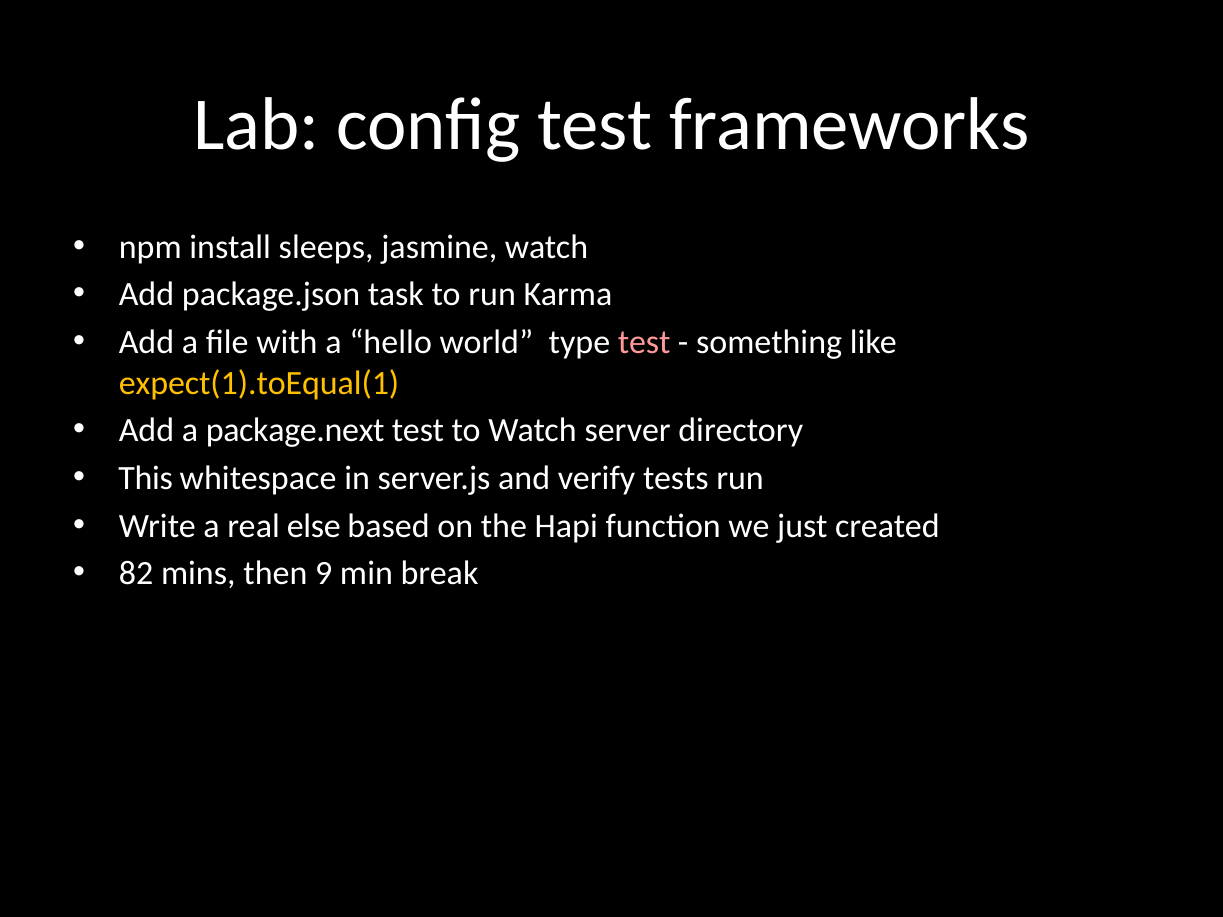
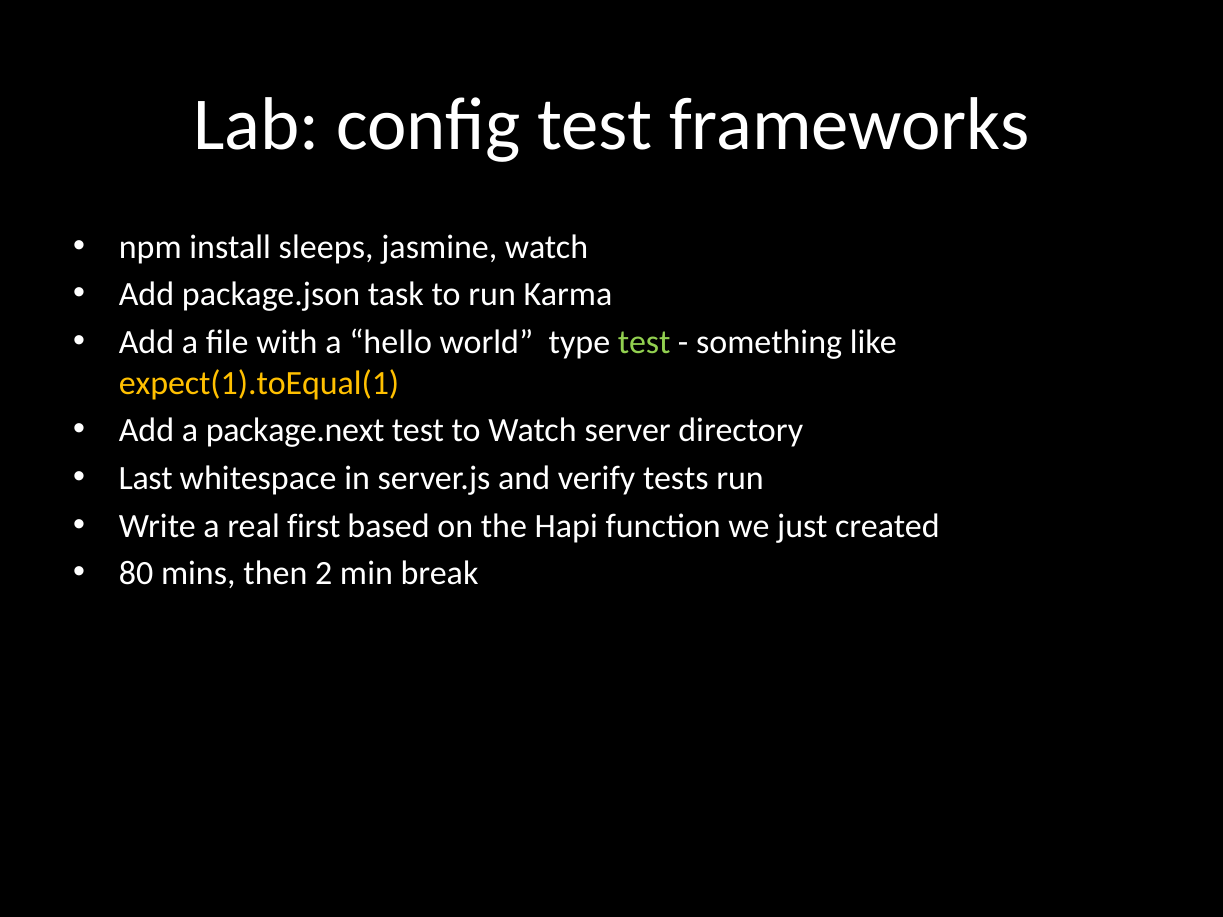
test at (644, 342) colour: pink -> light green
This: This -> Last
else: else -> first
82: 82 -> 80
9: 9 -> 2
